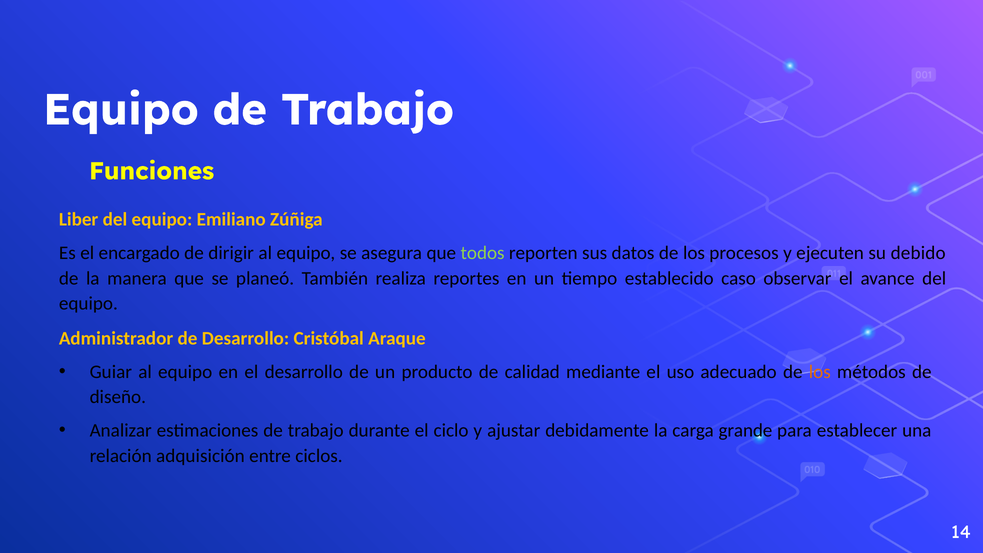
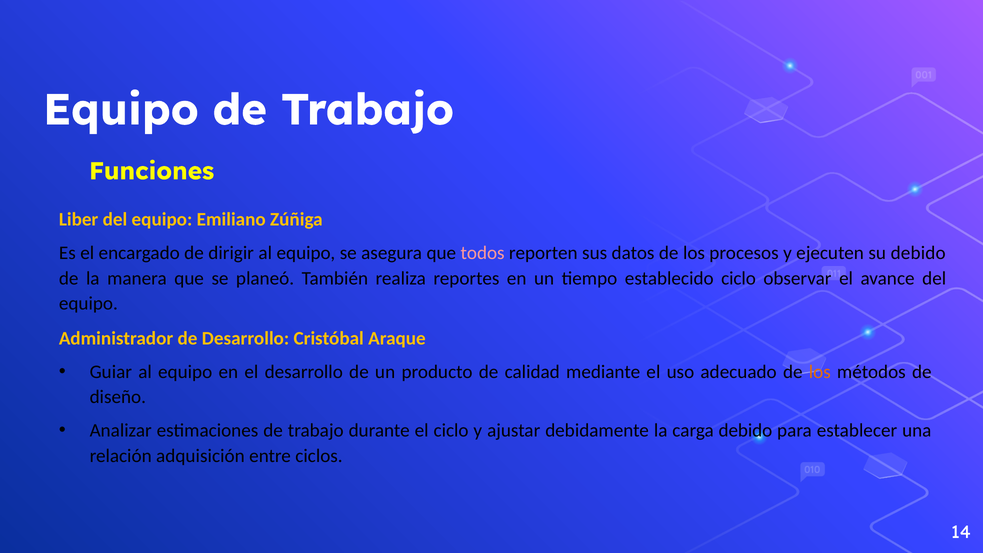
todos colour: light green -> pink
establecido caso: caso -> ciclo
carga grande: grande -> debido
